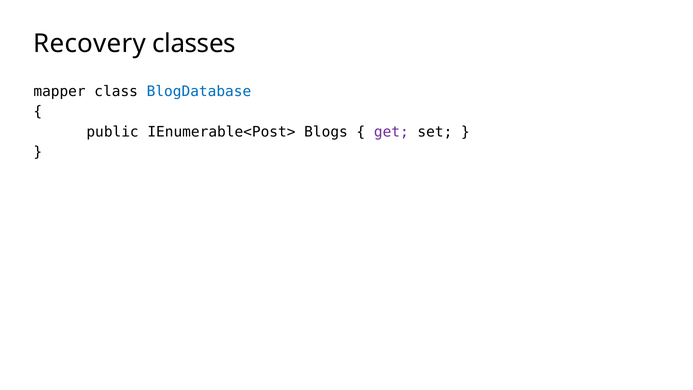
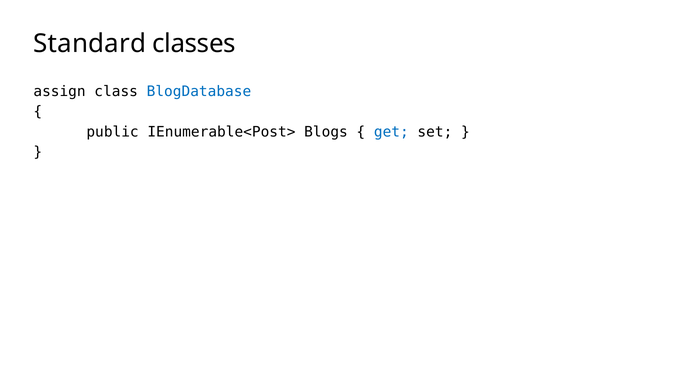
Recovery: Recovery -> Standard
mapper: mapper -> assign
get colour: purple -> blue
